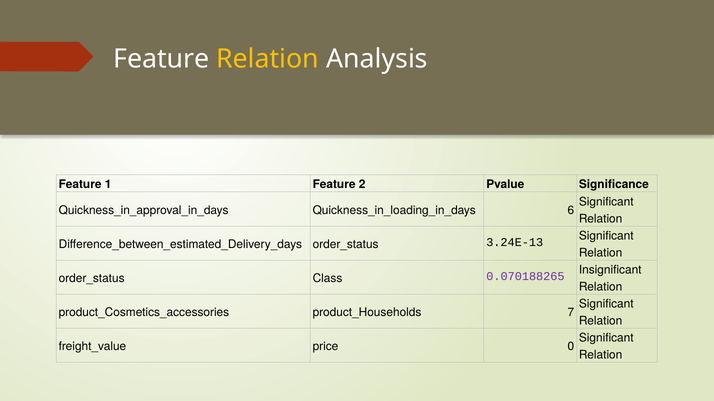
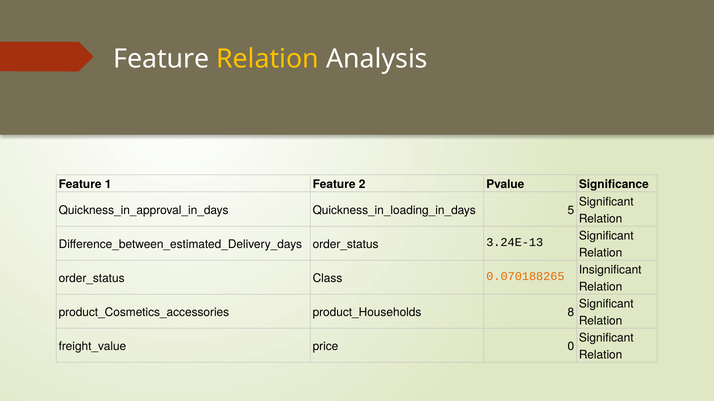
6: 6 -> 5
0.070188265 colour: purple -> orange
7: 7 -> 8
